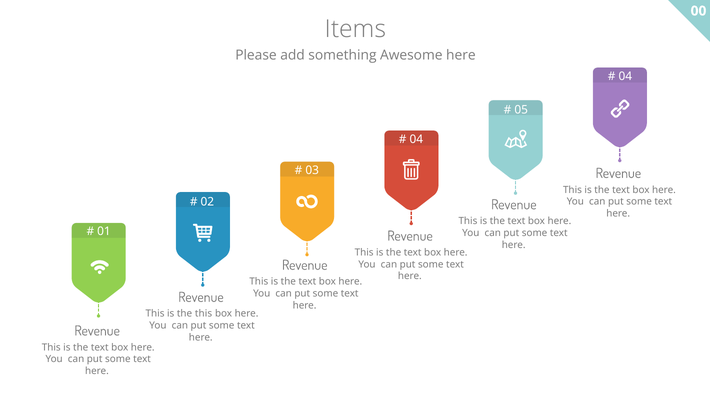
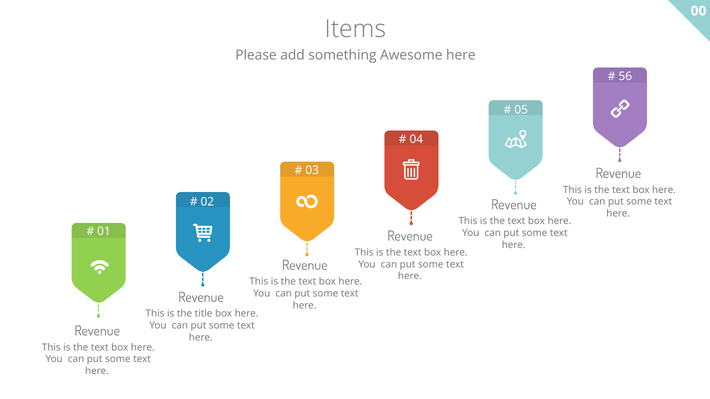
04 at (625, 76): 04 -> 56
the this: this -> title
